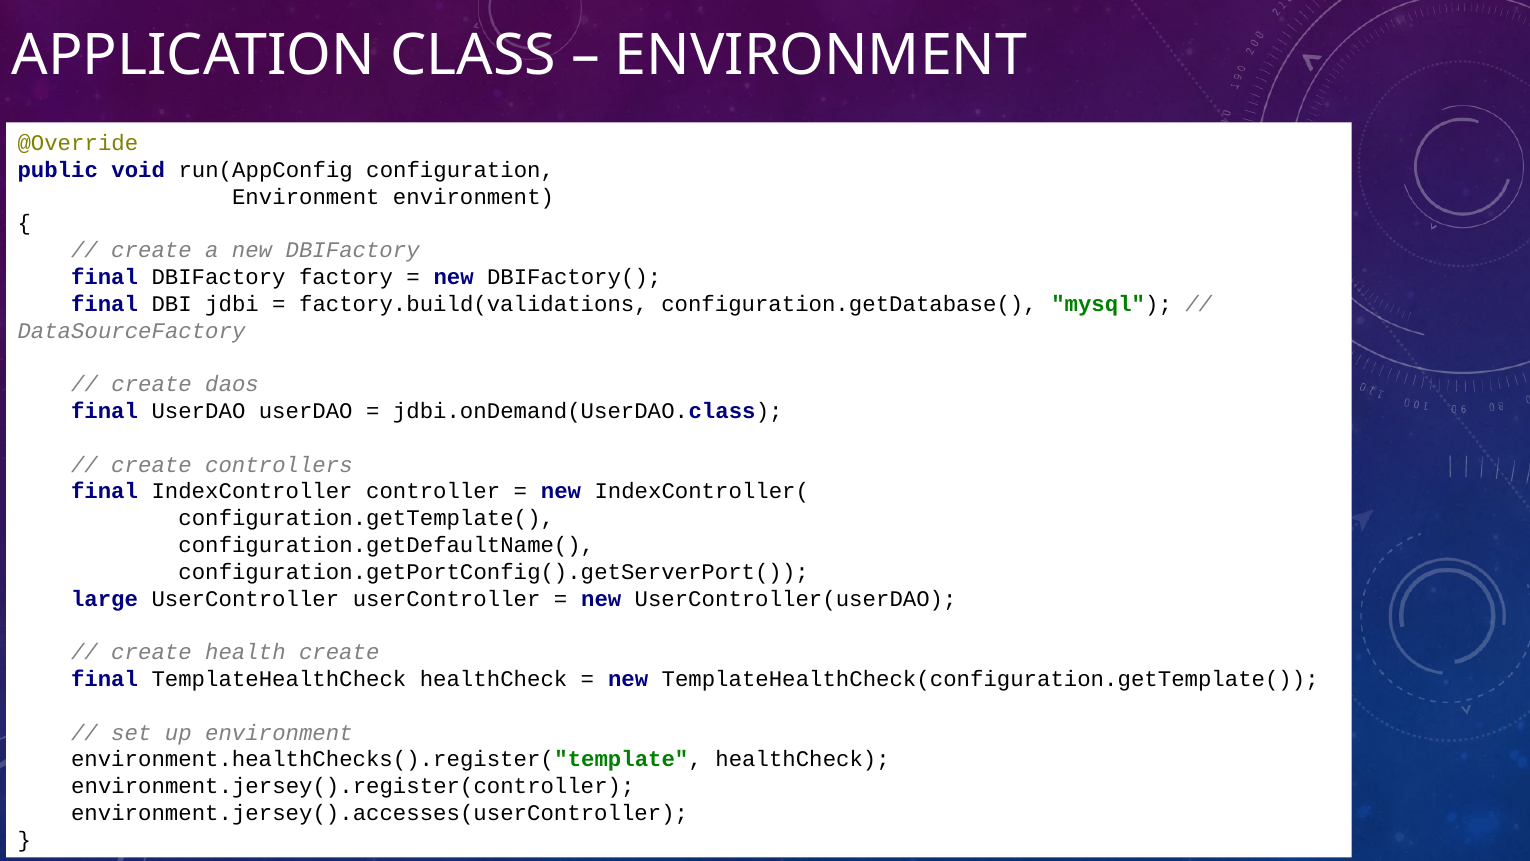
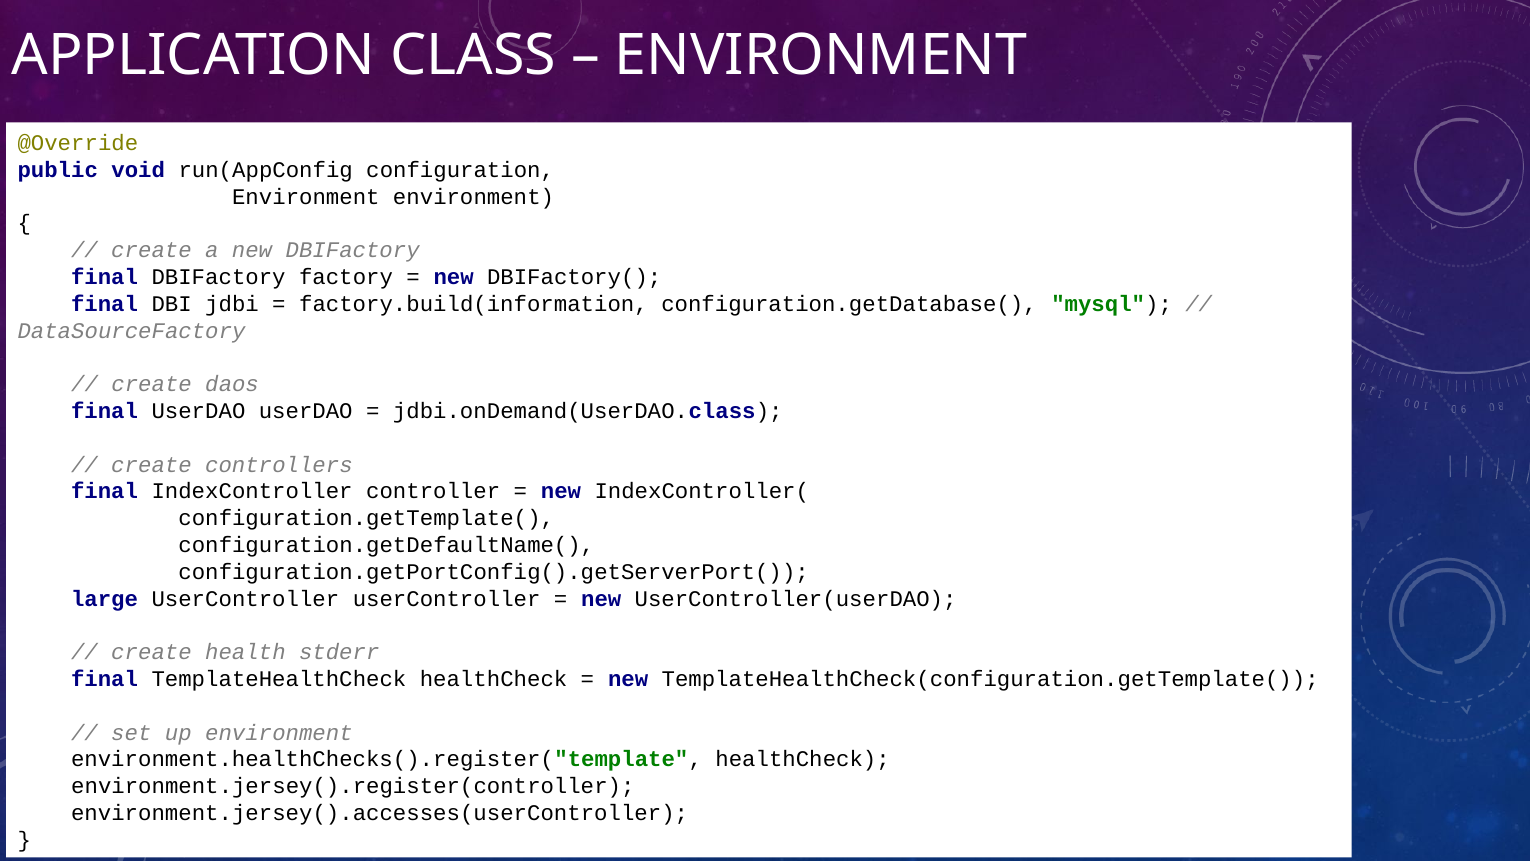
factory.build(validations: factory.build(validations -> factory.build(information
health create: create -> stderr
